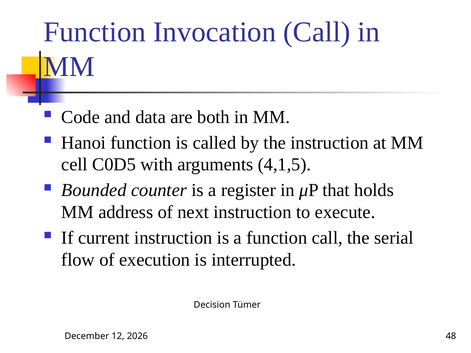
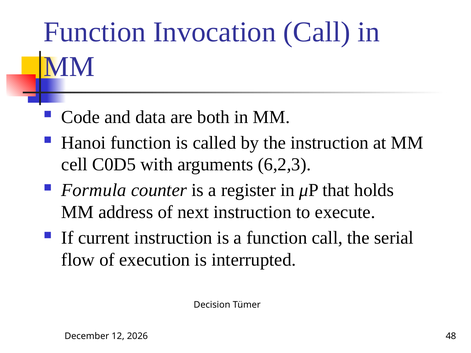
4,1,5: 4,1,5 -> 6,2,3
Bounded: Bounded -> Formula
